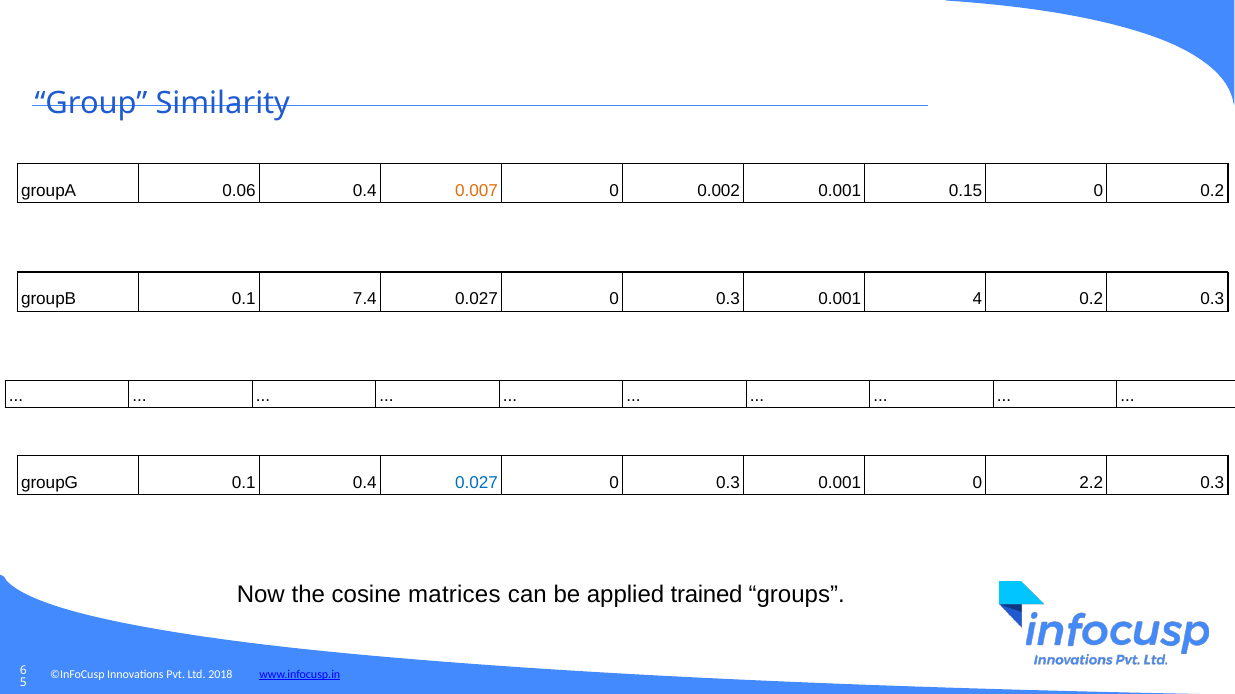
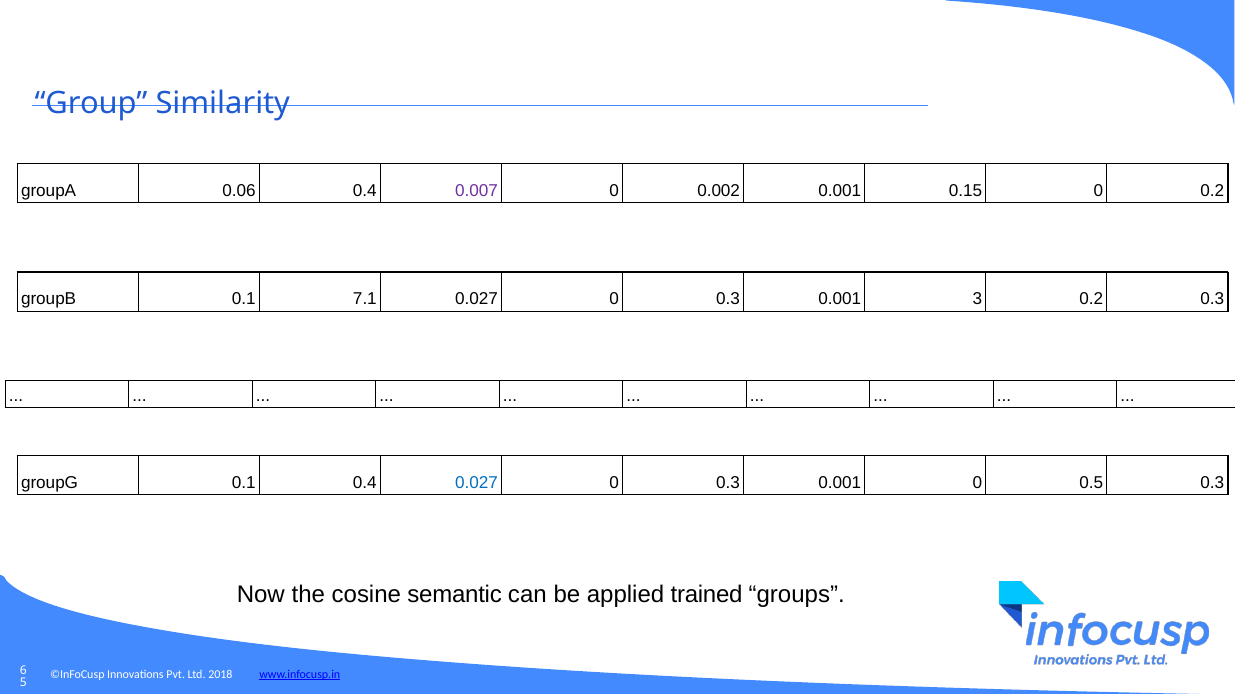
0.007 colour: orange -> purple
7.4: 7.4 -> 7.1
4: 4 -> 3
2.2: 2.2 -> 0.5
matrices: matrices -> semantic
